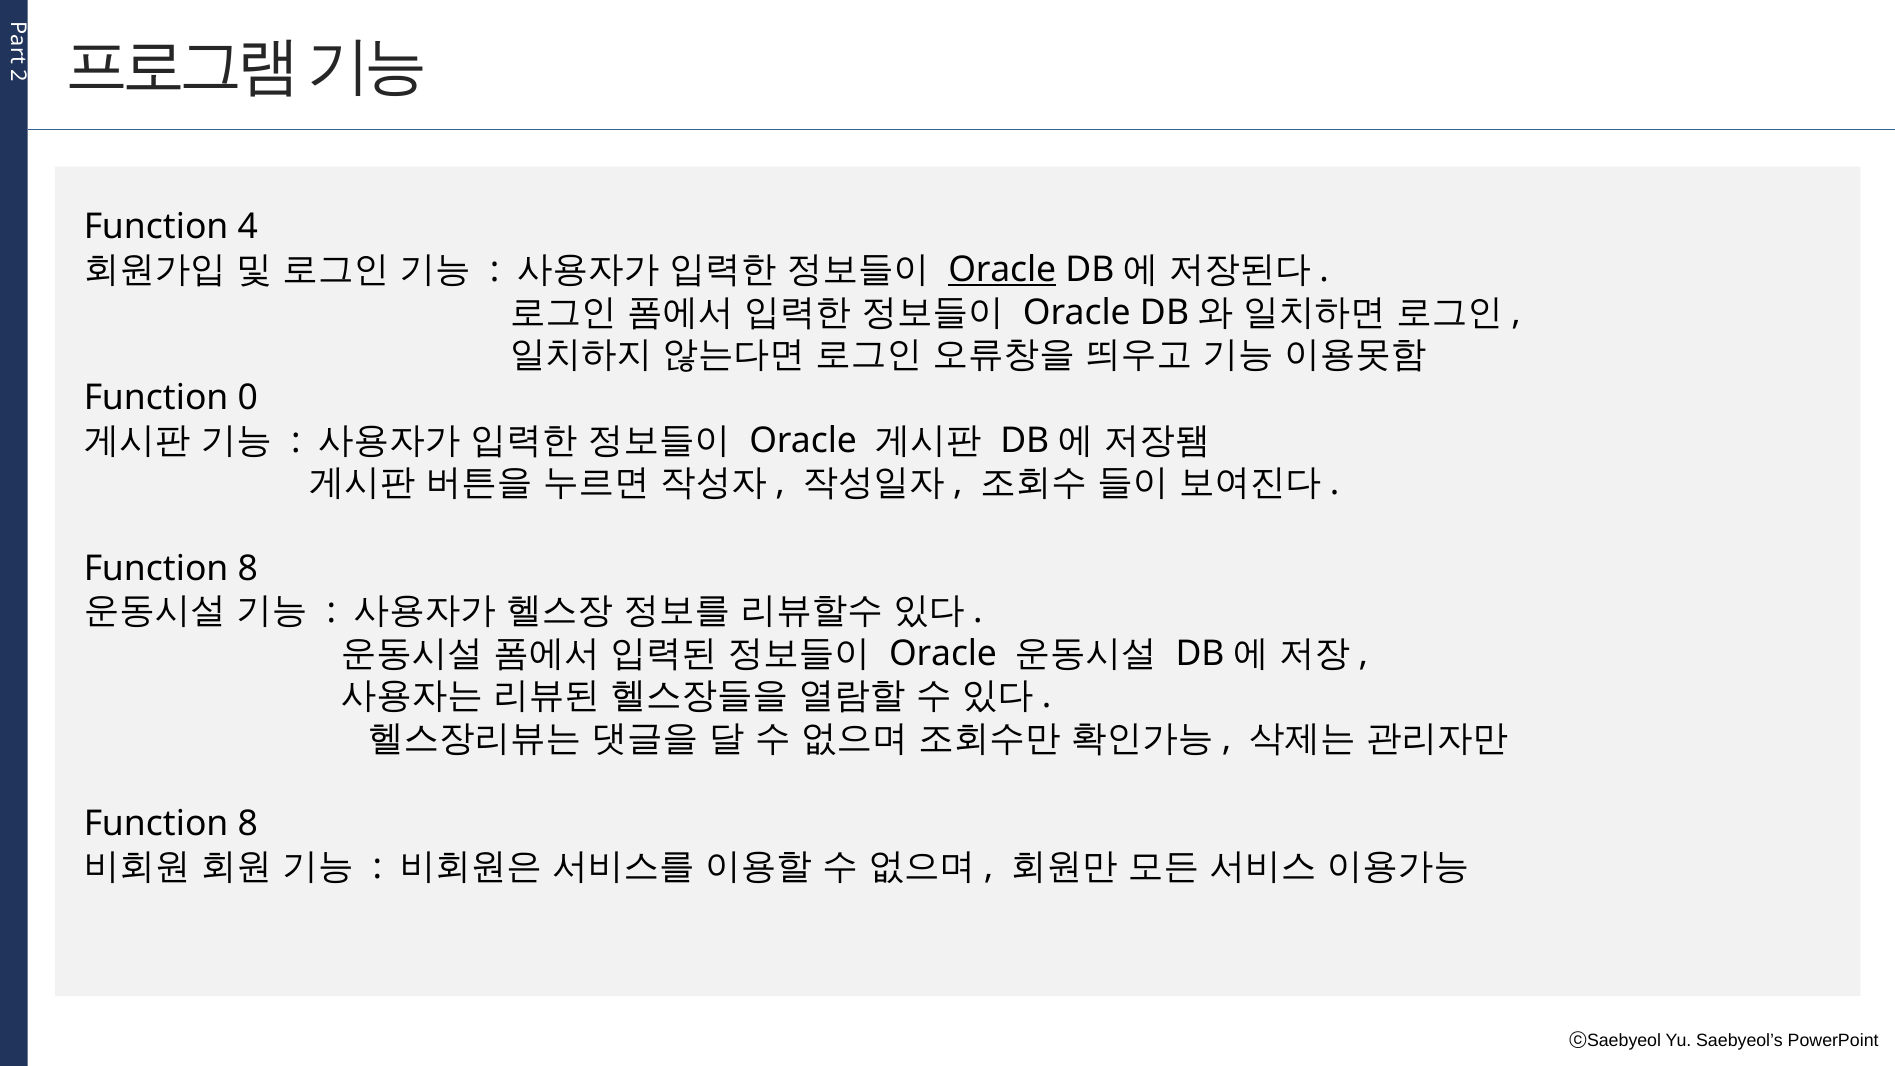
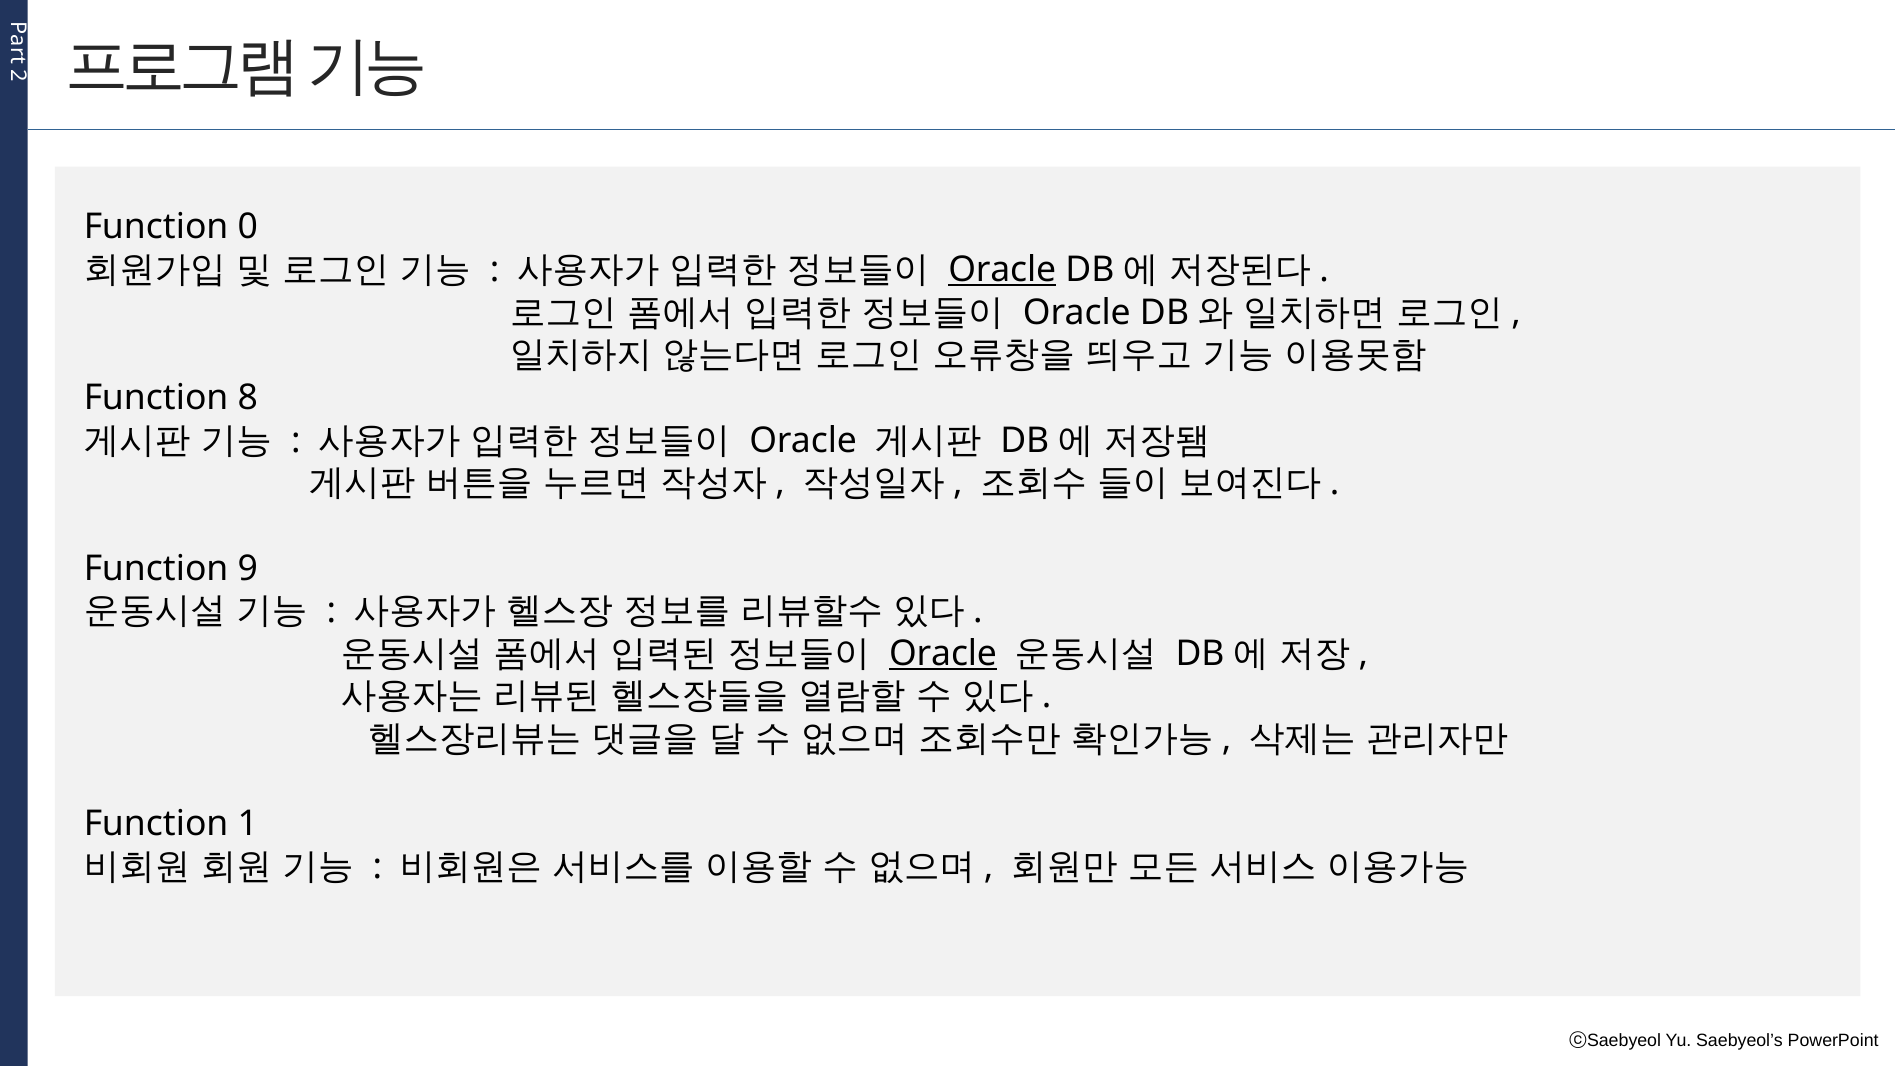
Function 4: 4 -> 0
0: 0 -> 8
8 at (248, 568): 8 -> 9
Oracle at (943, 654) underline: none -> present
8 at (248, 824): 8 -> 1
